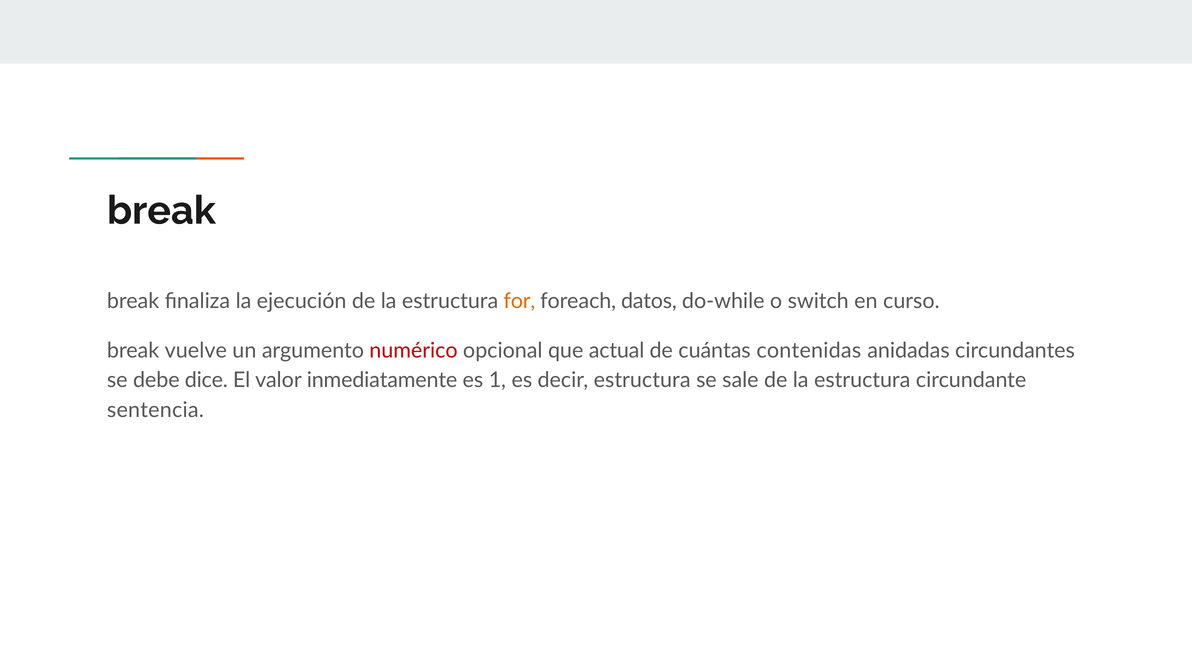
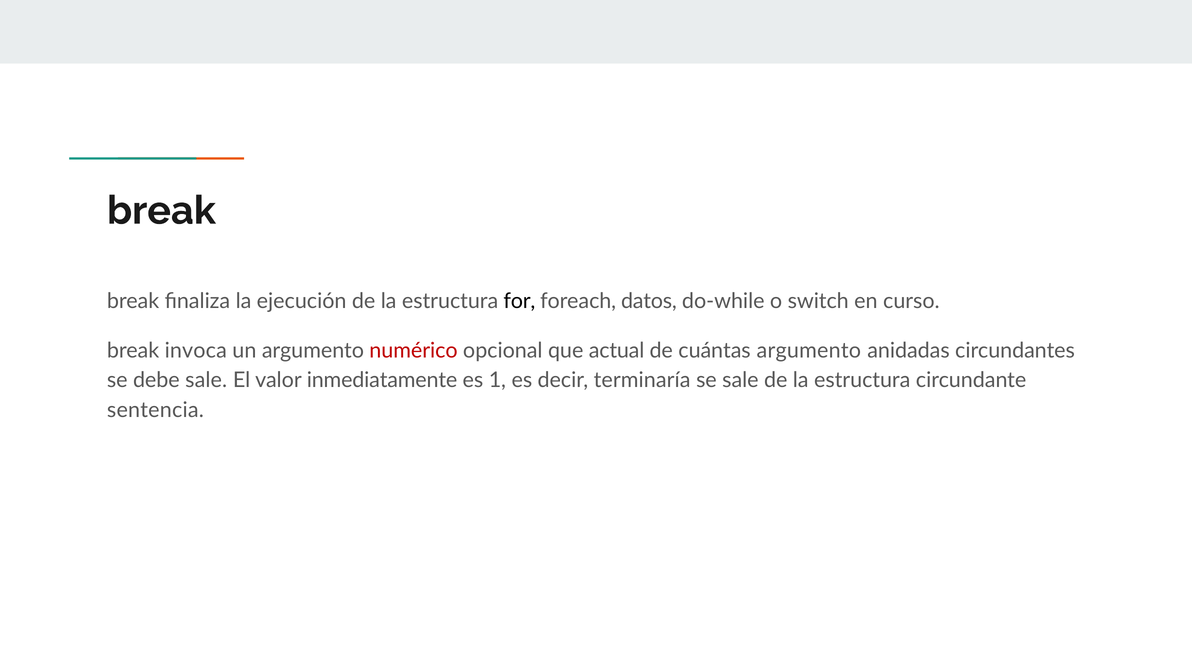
for colour: orange -> black
vuelve: vuelve -> invoca
cuántas contenidas: contenidas -> argumento
debe dice: dice -> sale
decir estructura: estructura -> terminaría
